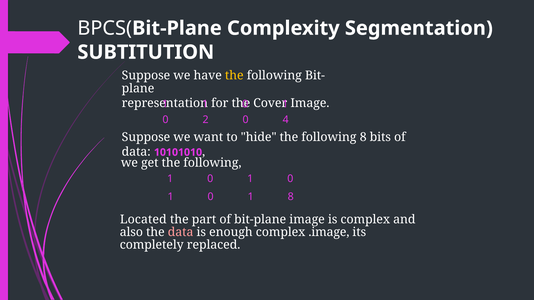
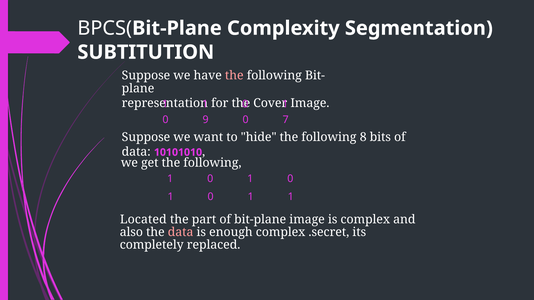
the at (234, 76) colour: yellow -> pink
2: 2 -> 9
4: 4 -> 7
0 1 8: 8 -> 1
.image: .image -> .secret
